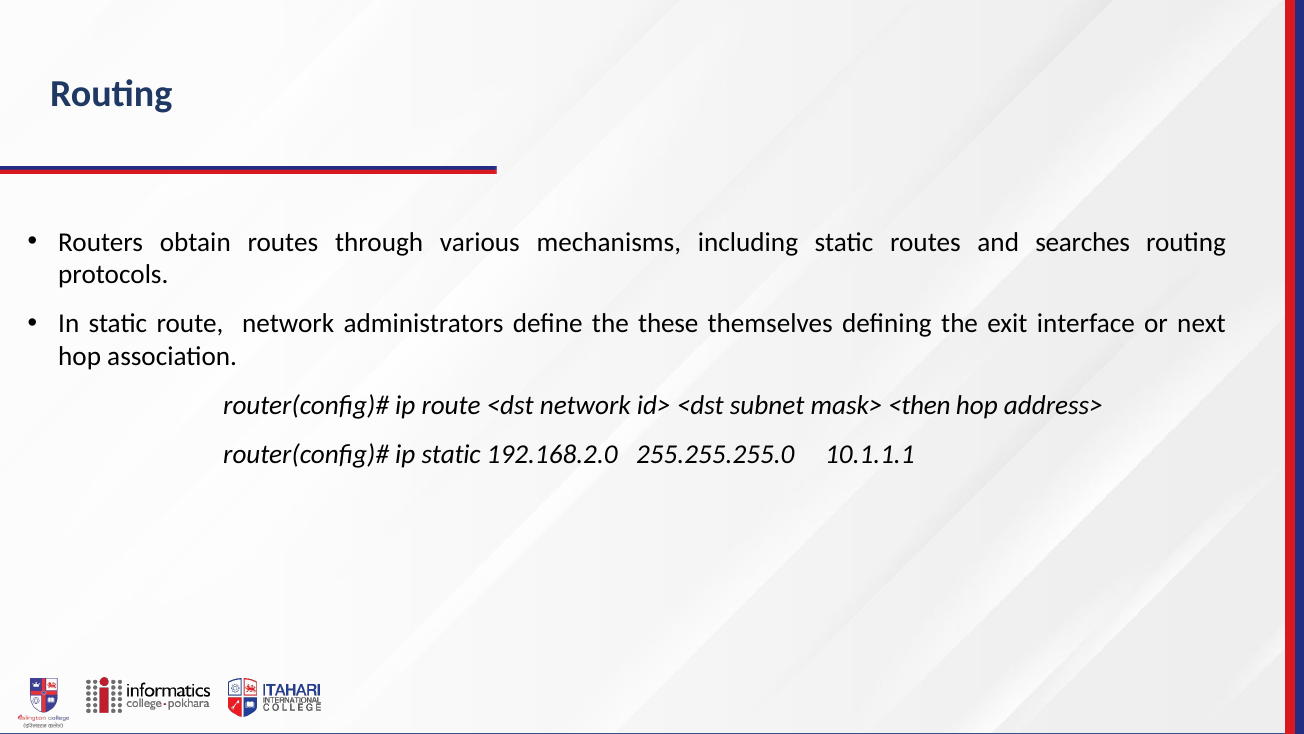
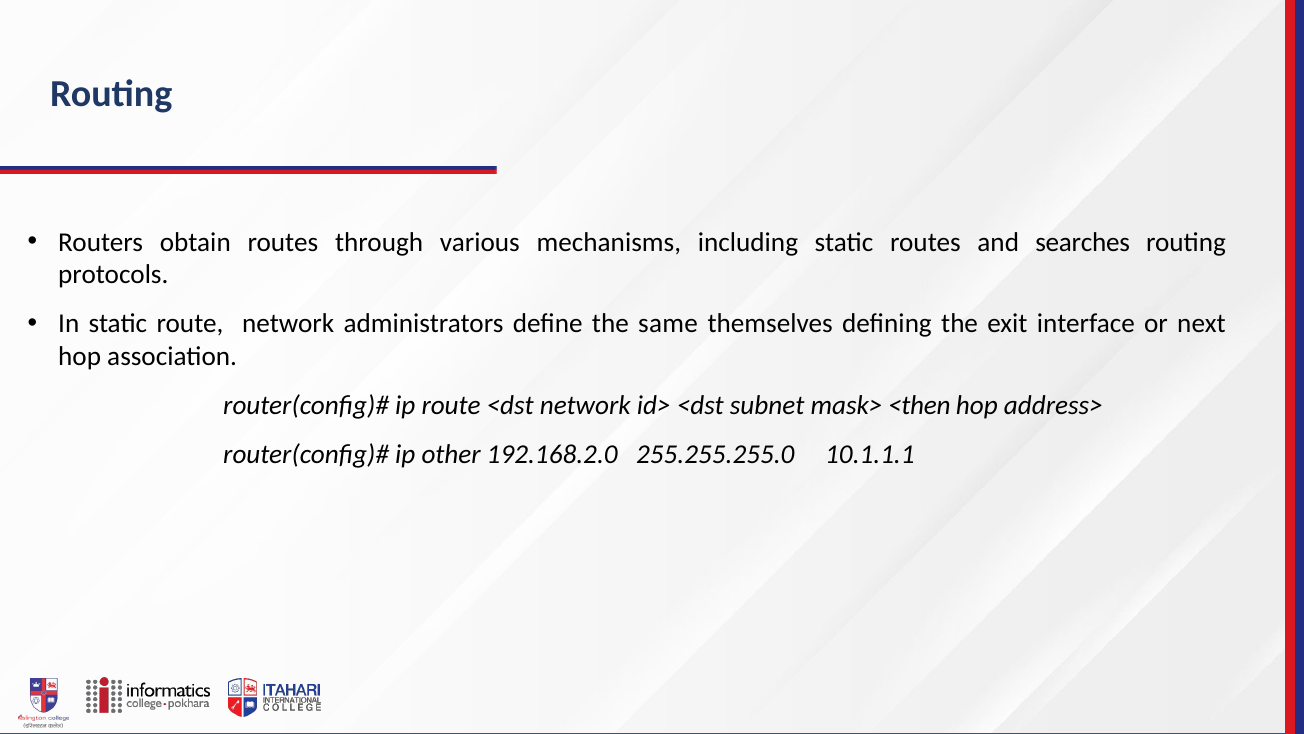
these: these -> same
ip static: static -> other
